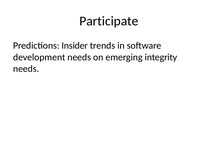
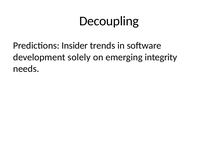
Participate: Participate -> Decoupling
development needs: needs -> solely
